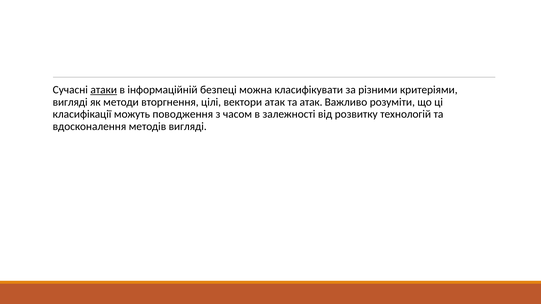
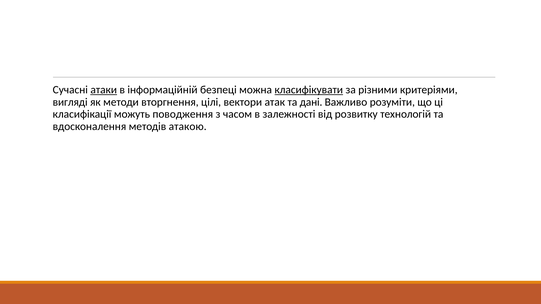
класифікувати underline: none -> present
та атак: атак -> дані
методів вигляді: вигляді -> атакою
